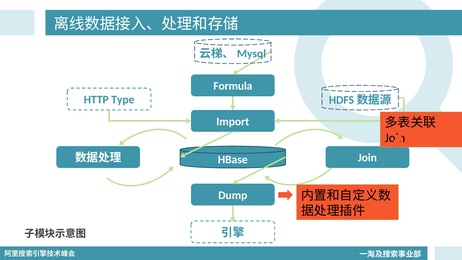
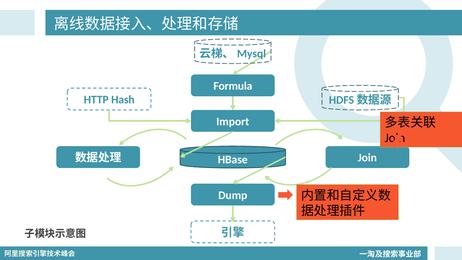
Type: Type -> Hash
